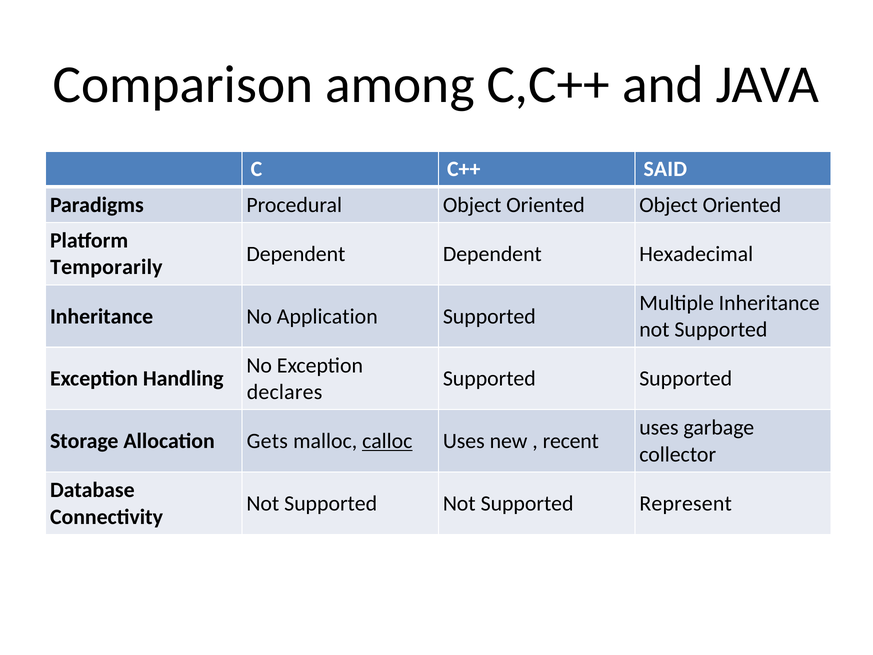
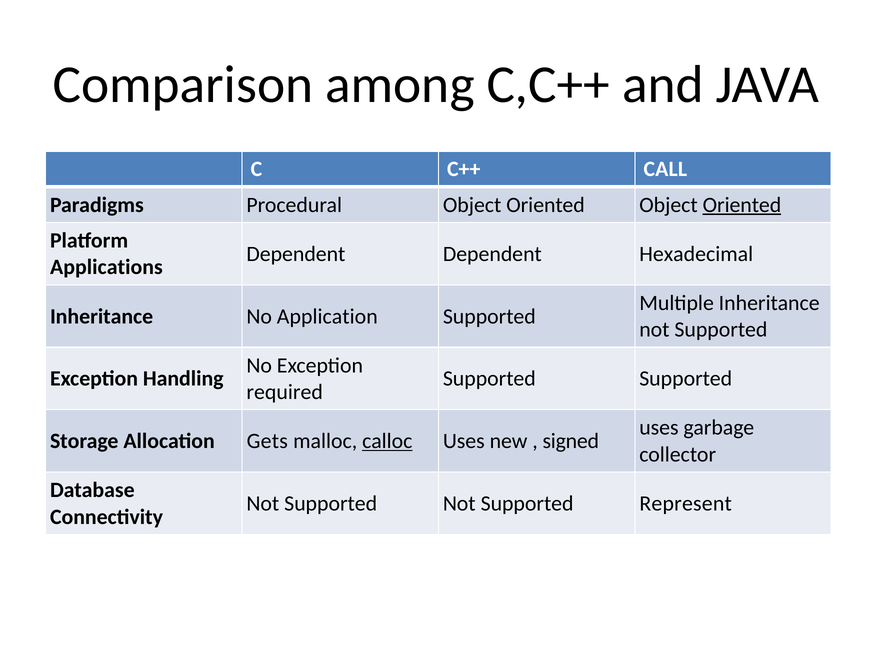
SAID: SAID -> CALL
Oriented at (742, 205) underline: none -> present
Temporarily: Temporarily -> Applications
declares: declares -> required
recent: recent -> signed
